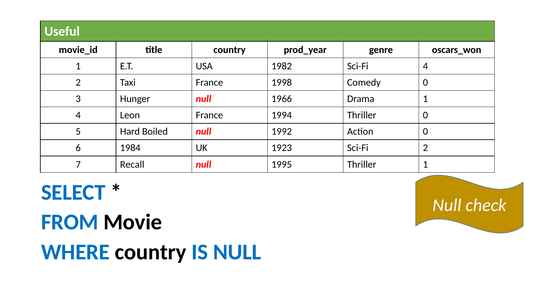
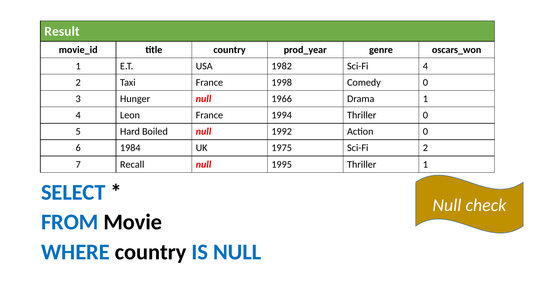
Useful: Useful -> Result
1923: 1923 -> 1975
